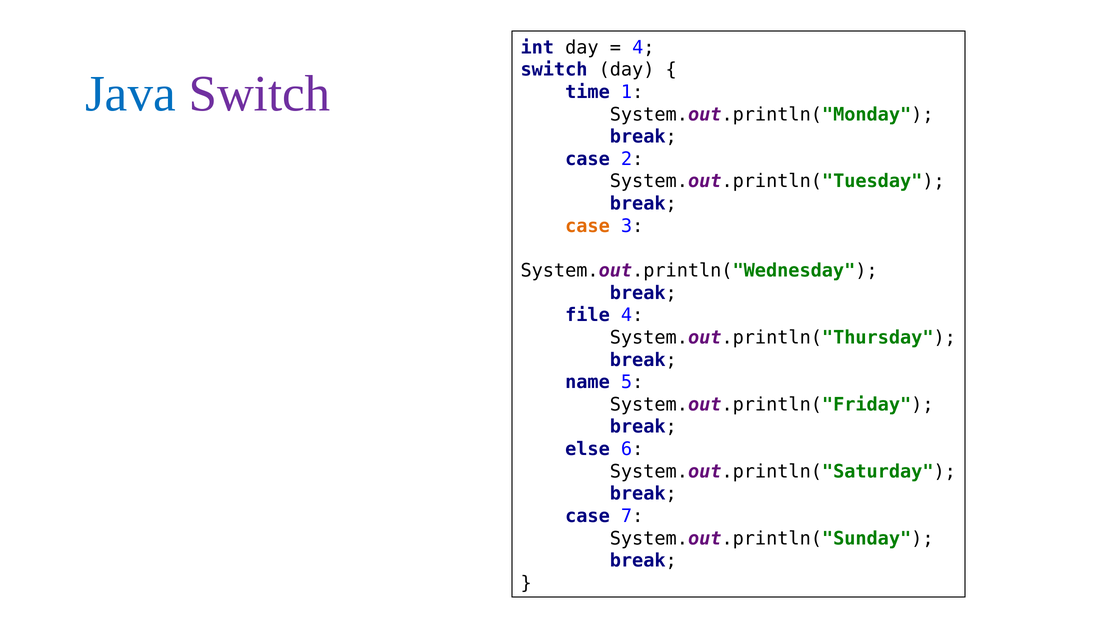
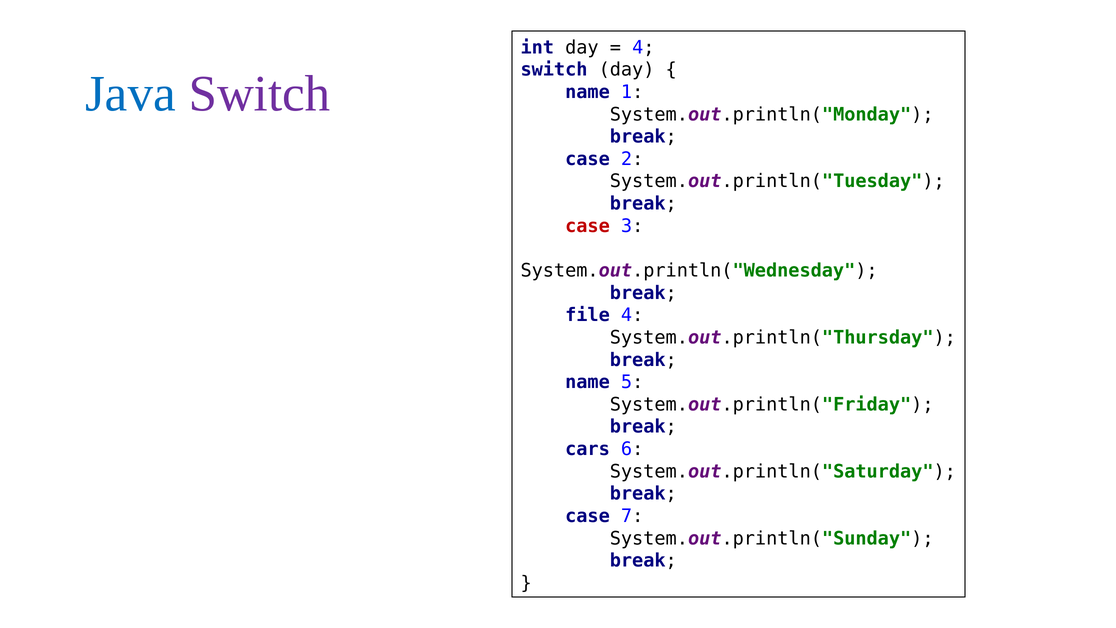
time at (588, 92): time -> name
case at (588, 226) colour: orange -> red
else: else -> cars
